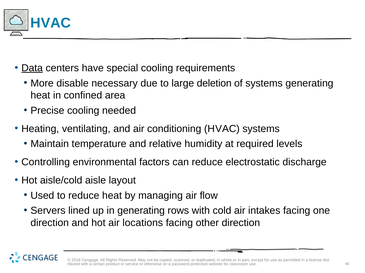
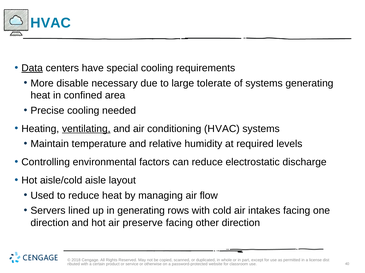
deletion: deletion -> tolerate
ventilating underline: none -> present
locations: locations -> preserve
